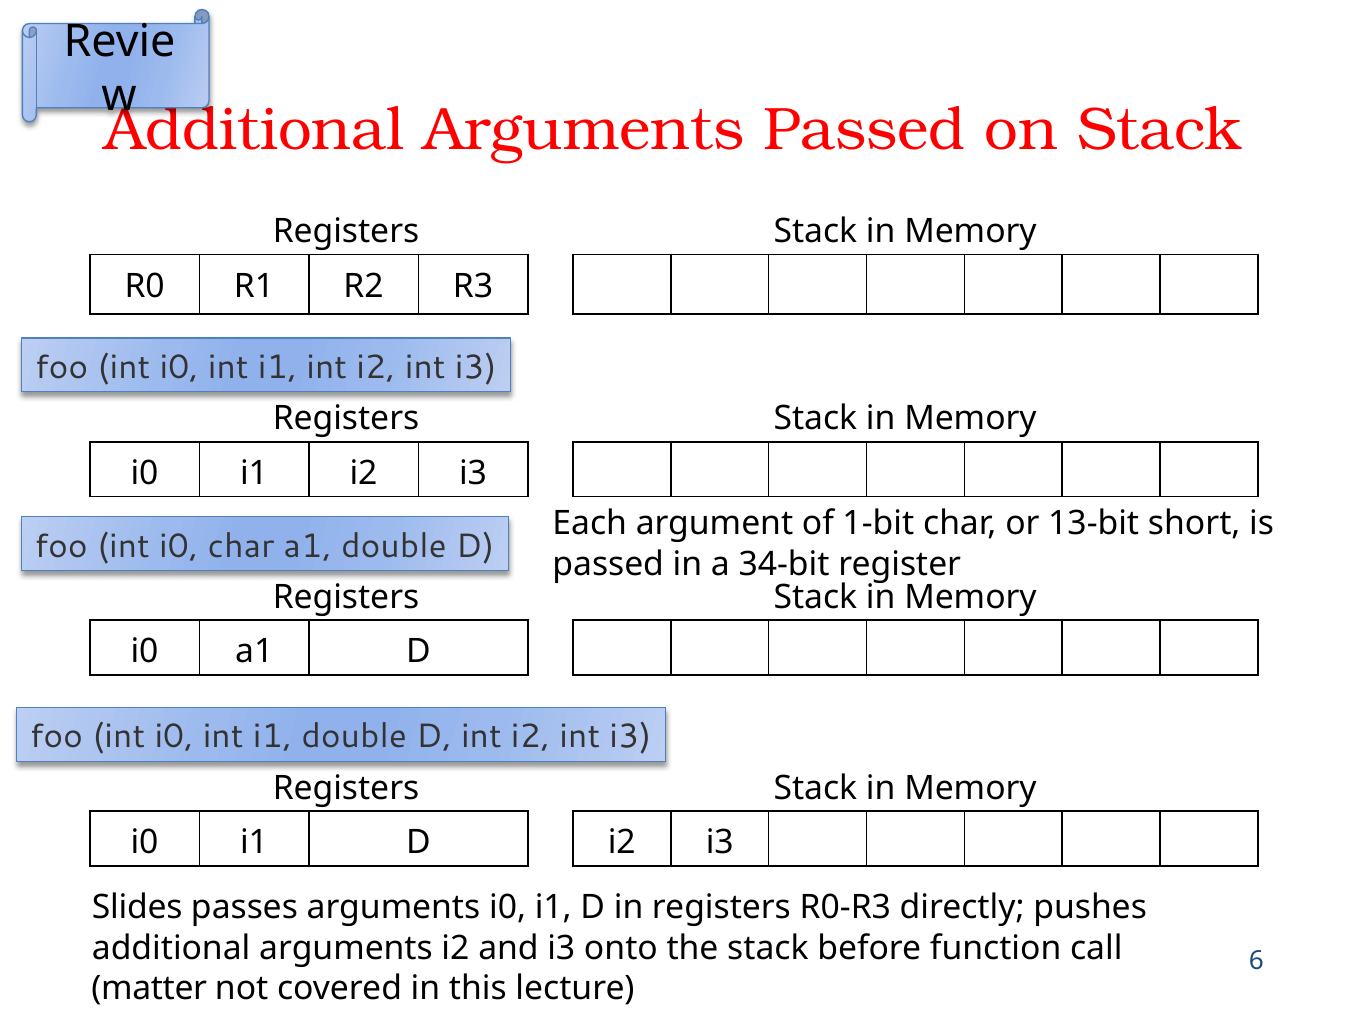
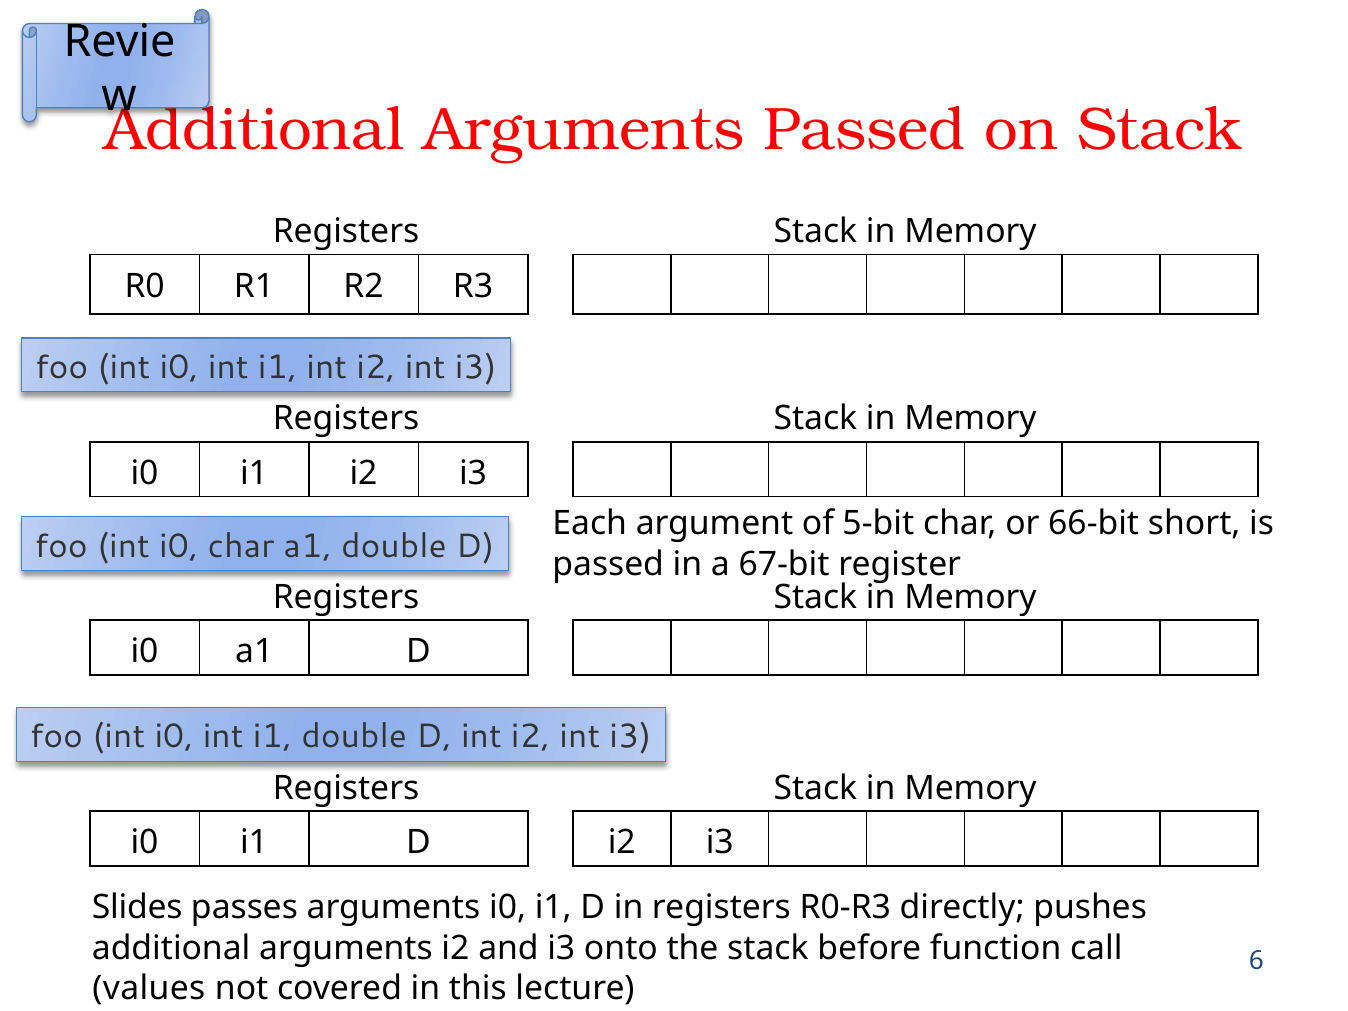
1-bit: 1-bit -> 5-bit
13-bit: 13-bit -> 66-bit
34-bit: 34-bit -> 67-bit
matter: matter -> values
